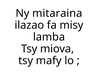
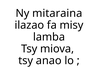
mafy: mafy -> anao
